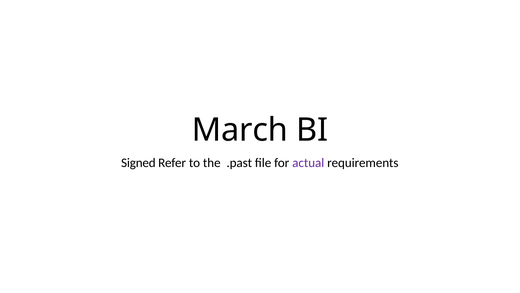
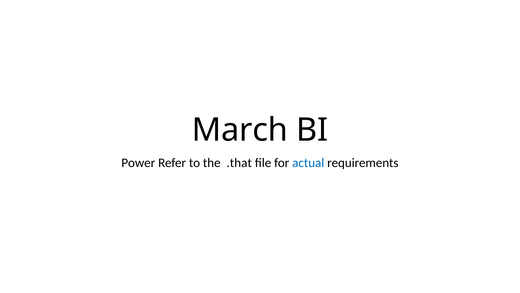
Signed: Signed -> Power
.past: .past -> .that
actual colour: purple -> blue
